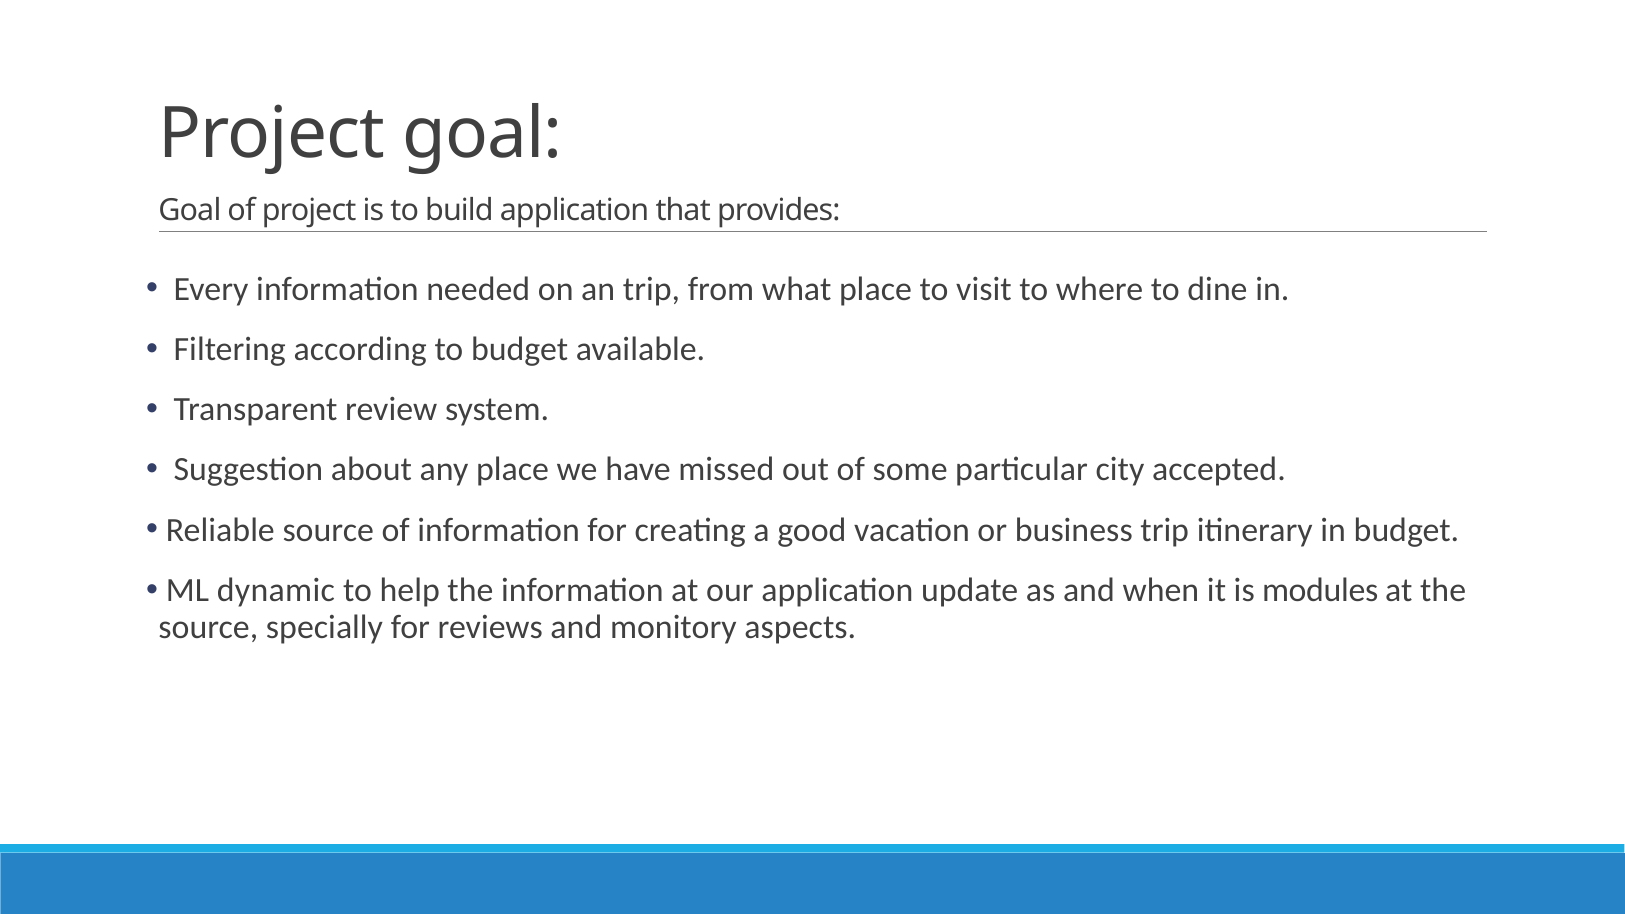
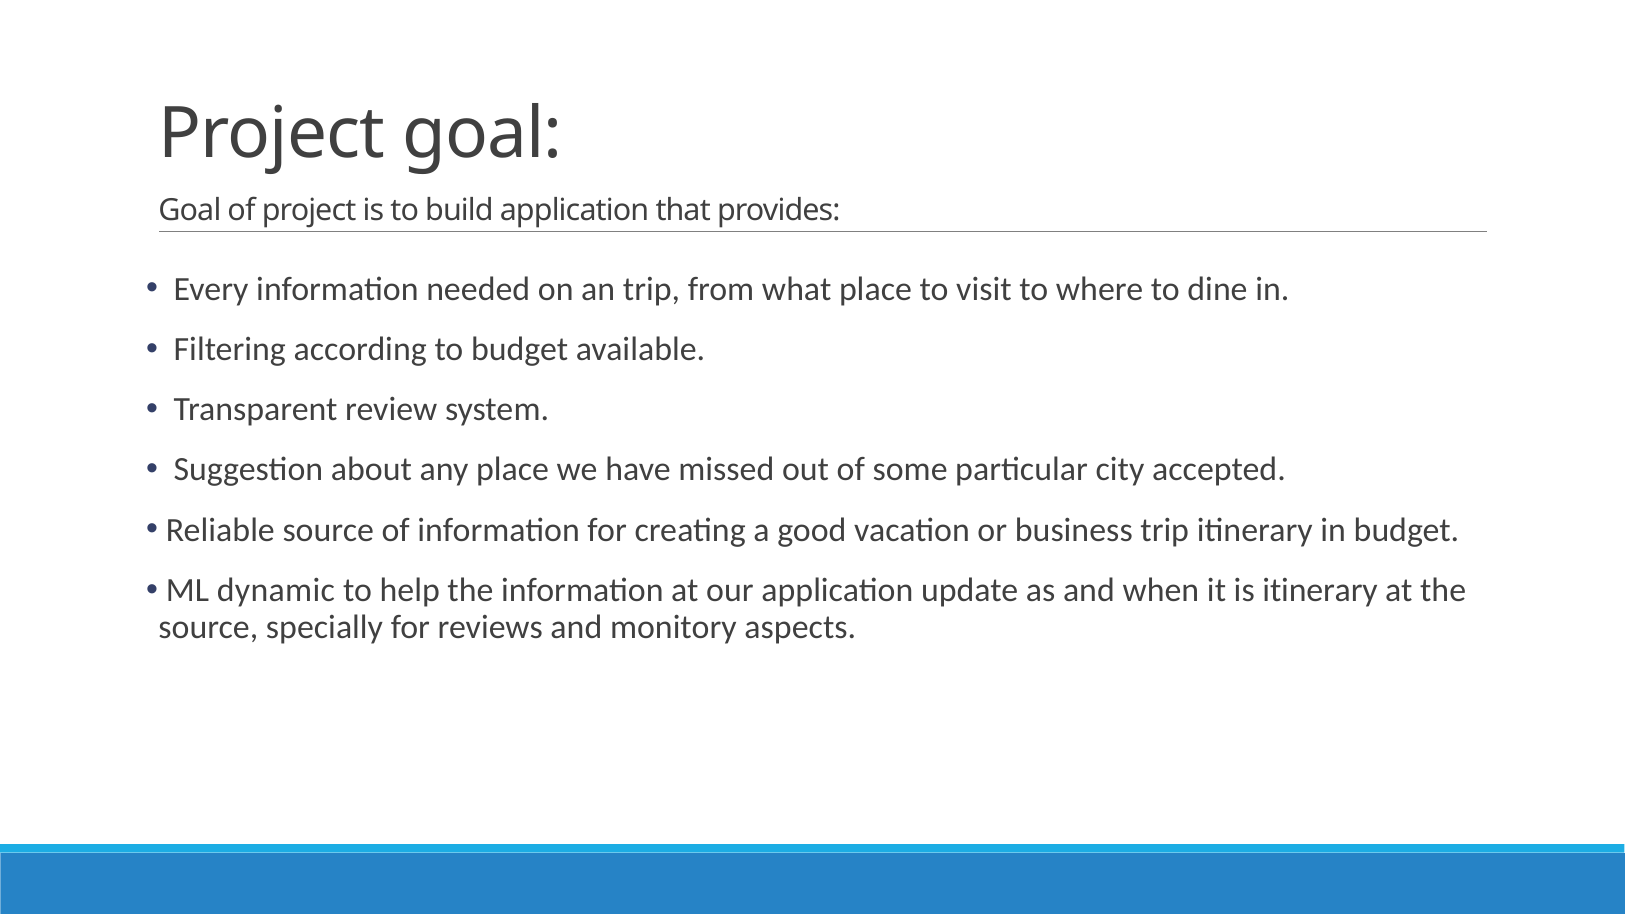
is modules: modules -> itinerary
